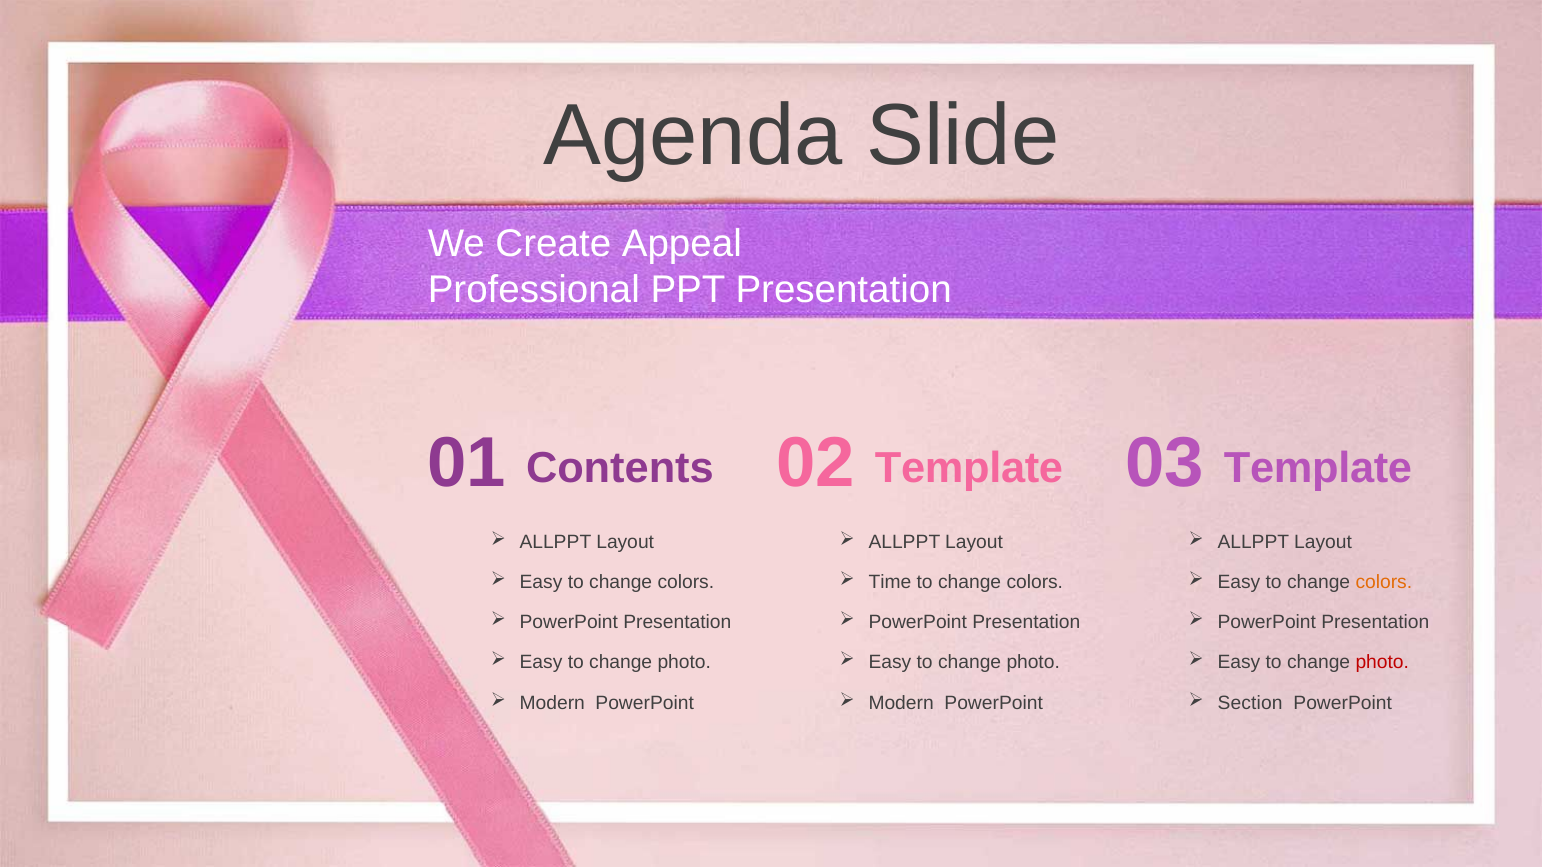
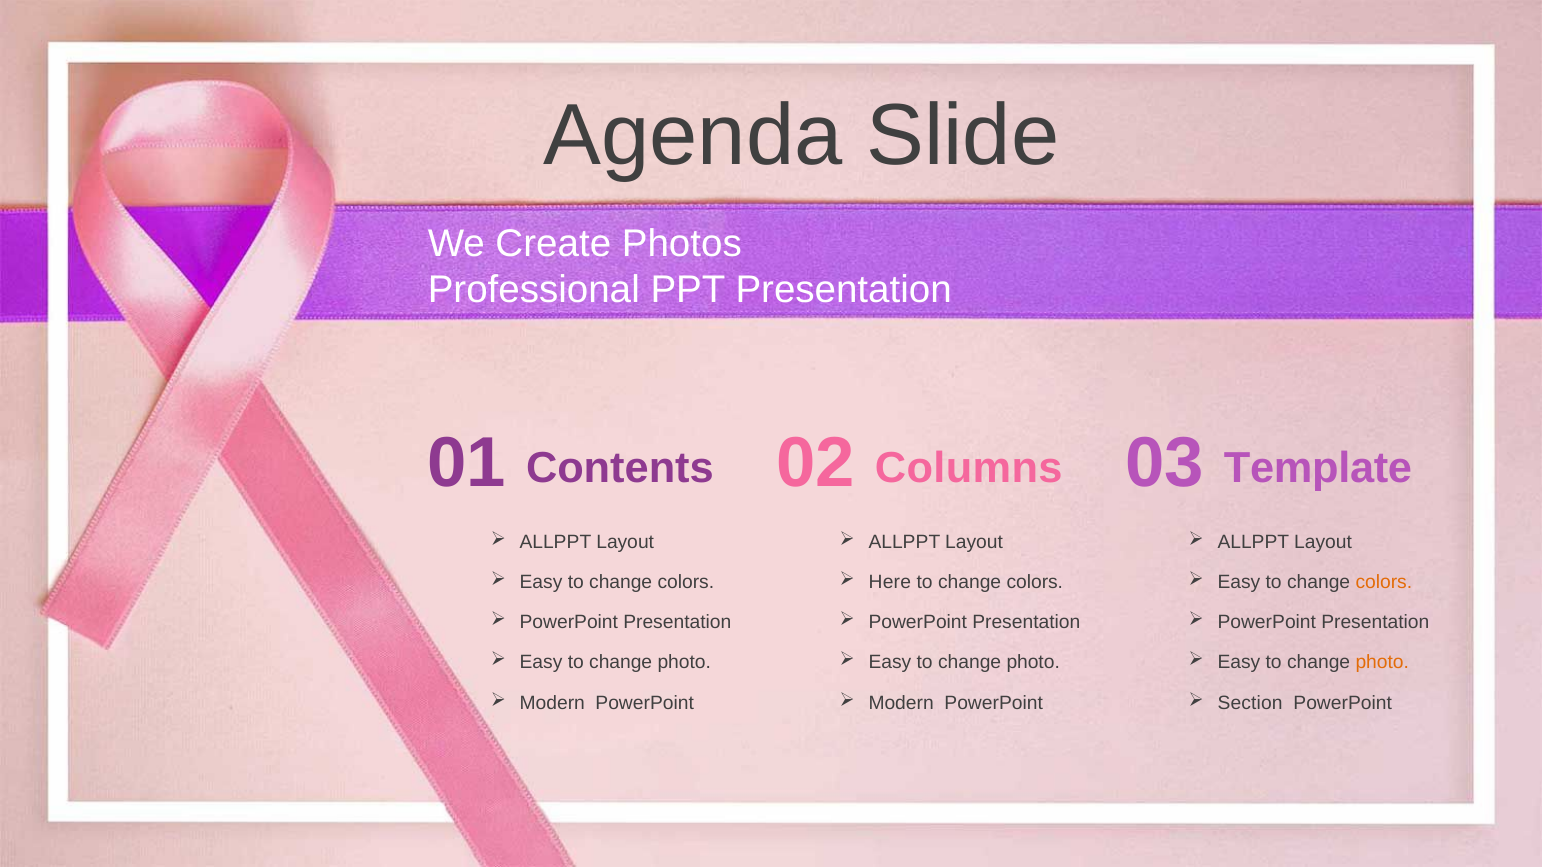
Appeal: Appeal -> Photos
Template at (969, 469): Template -> Columns
Time: Time -> Here
photo at (1382, 663) colour: red -> orange
